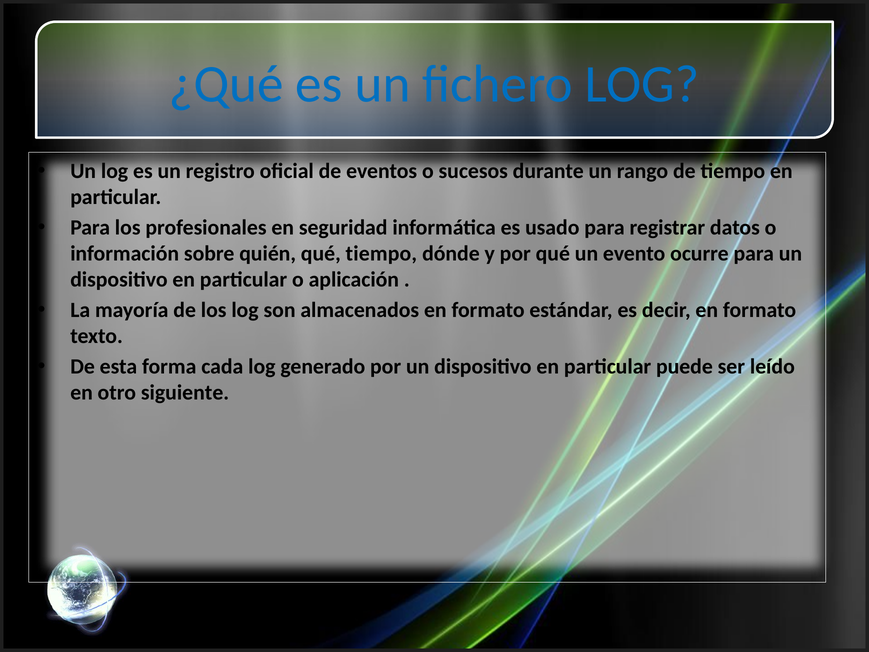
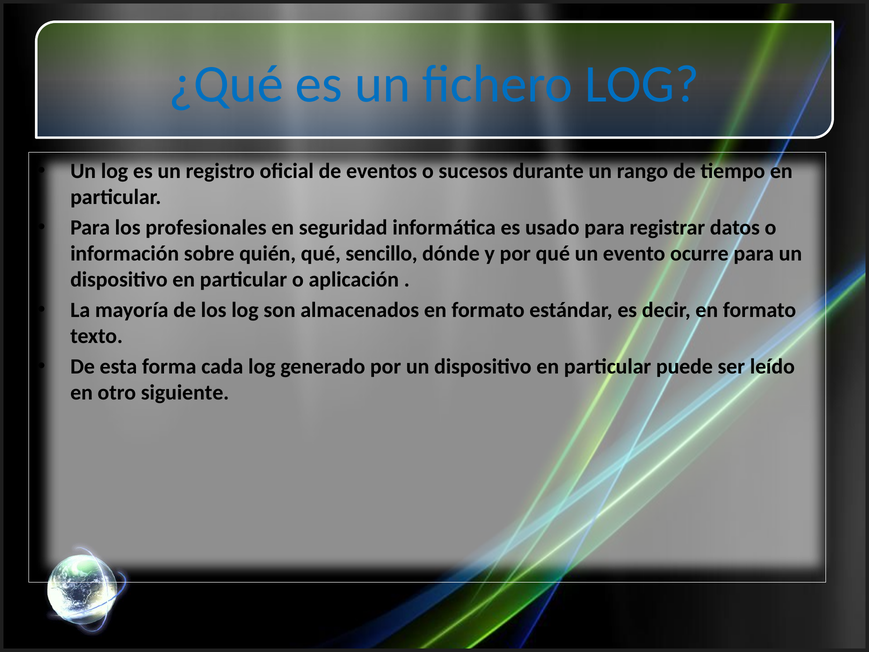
qué tiempo: tiempo -> sencillo
